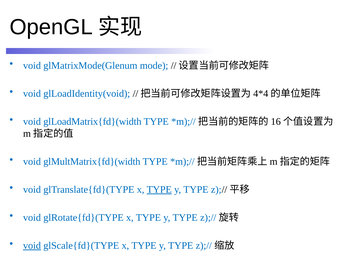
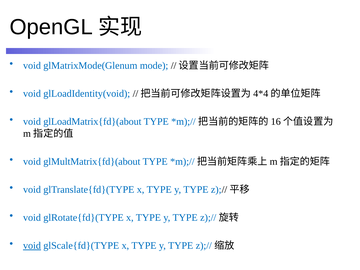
glLoadMatrix{fd}(width: glLoadMatrix{fd}(width -> glLoadMatrix{fd}(about
glMultMatrix{fd}(width: glMultMatrix{fd}(width -> glMultMatrix{fd}(about
TYPE at (159, 190) underline: present -> none
